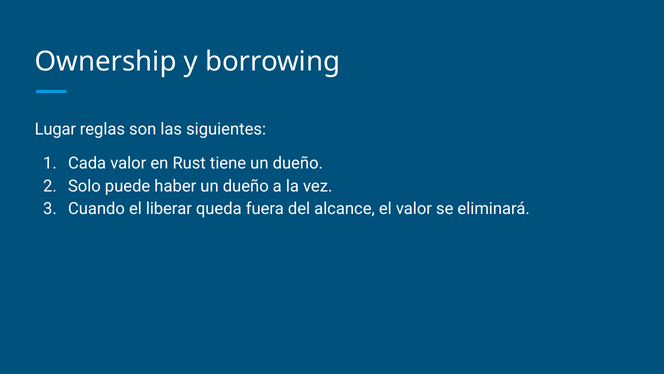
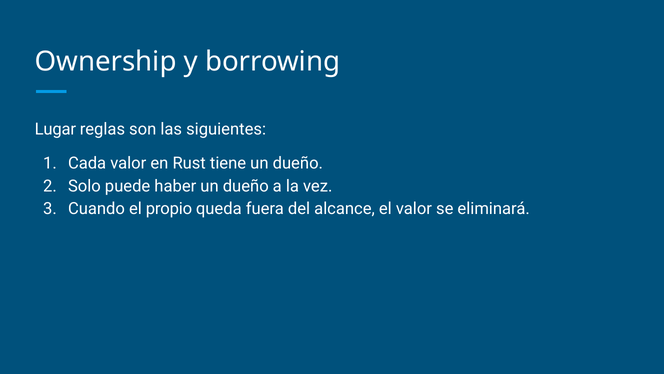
liberar: liberar -> propio
